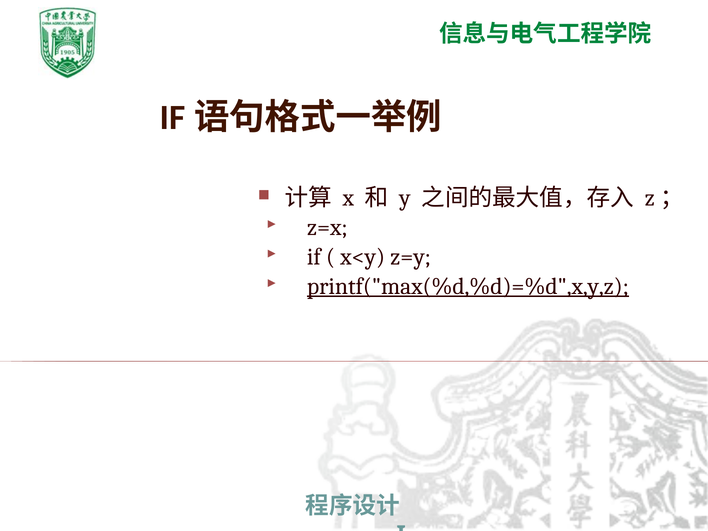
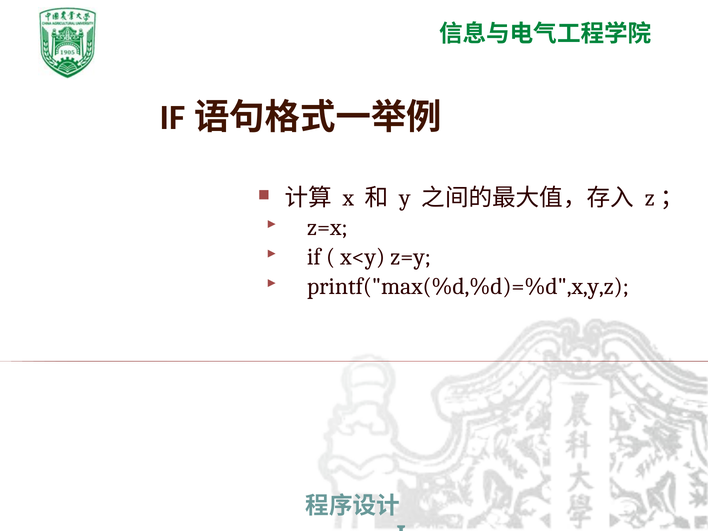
printf("max(%d,%d)=%d",x,y,z underline: present -> none
